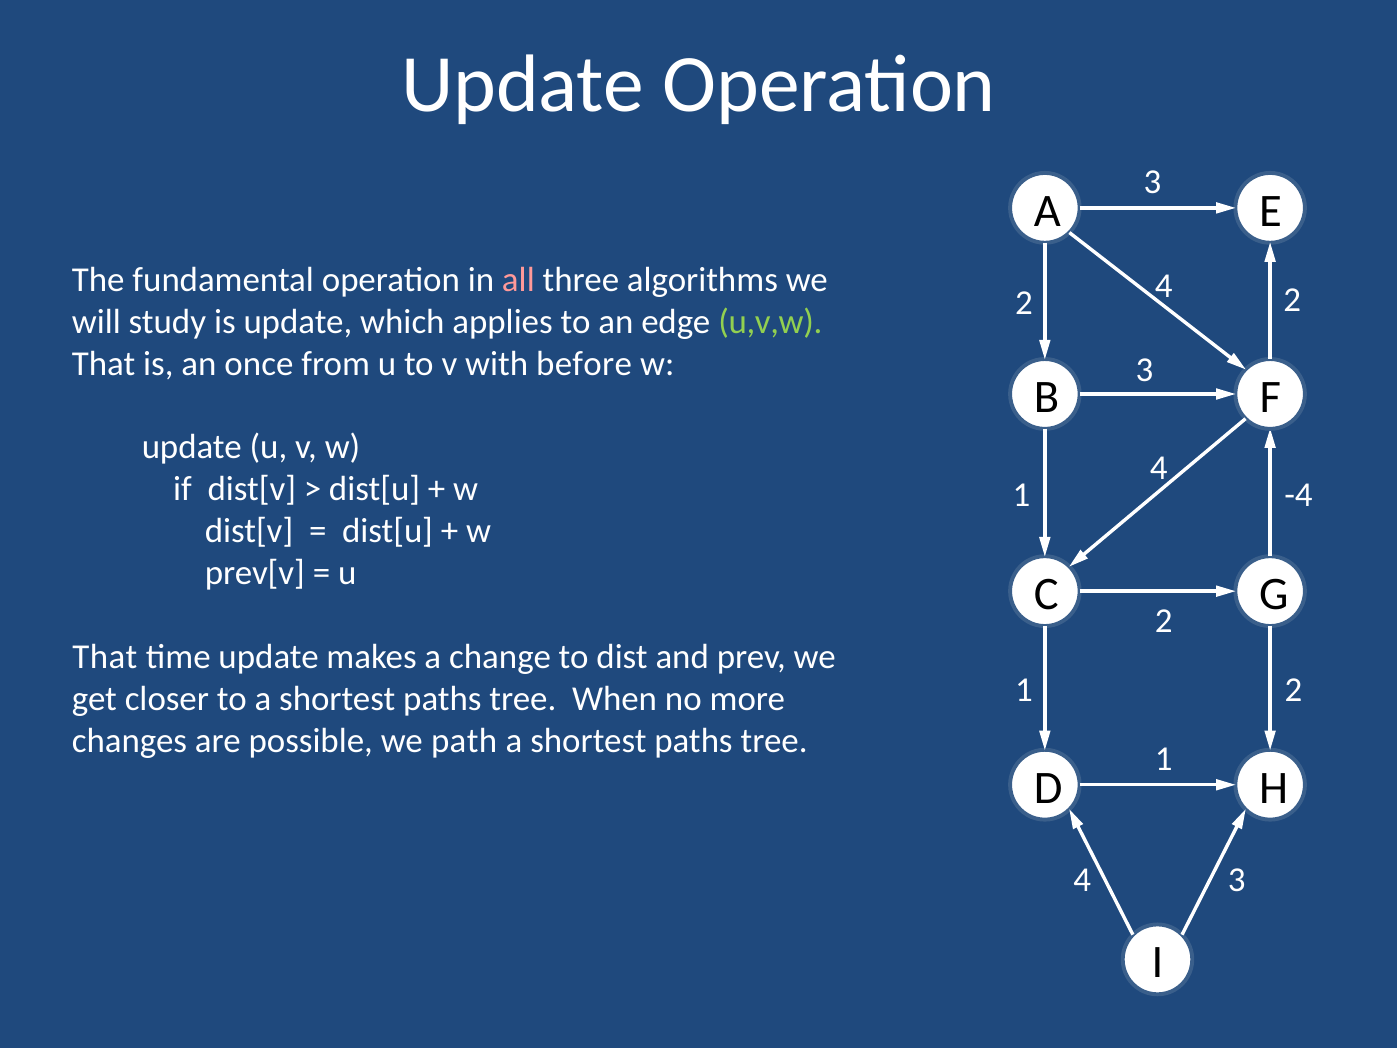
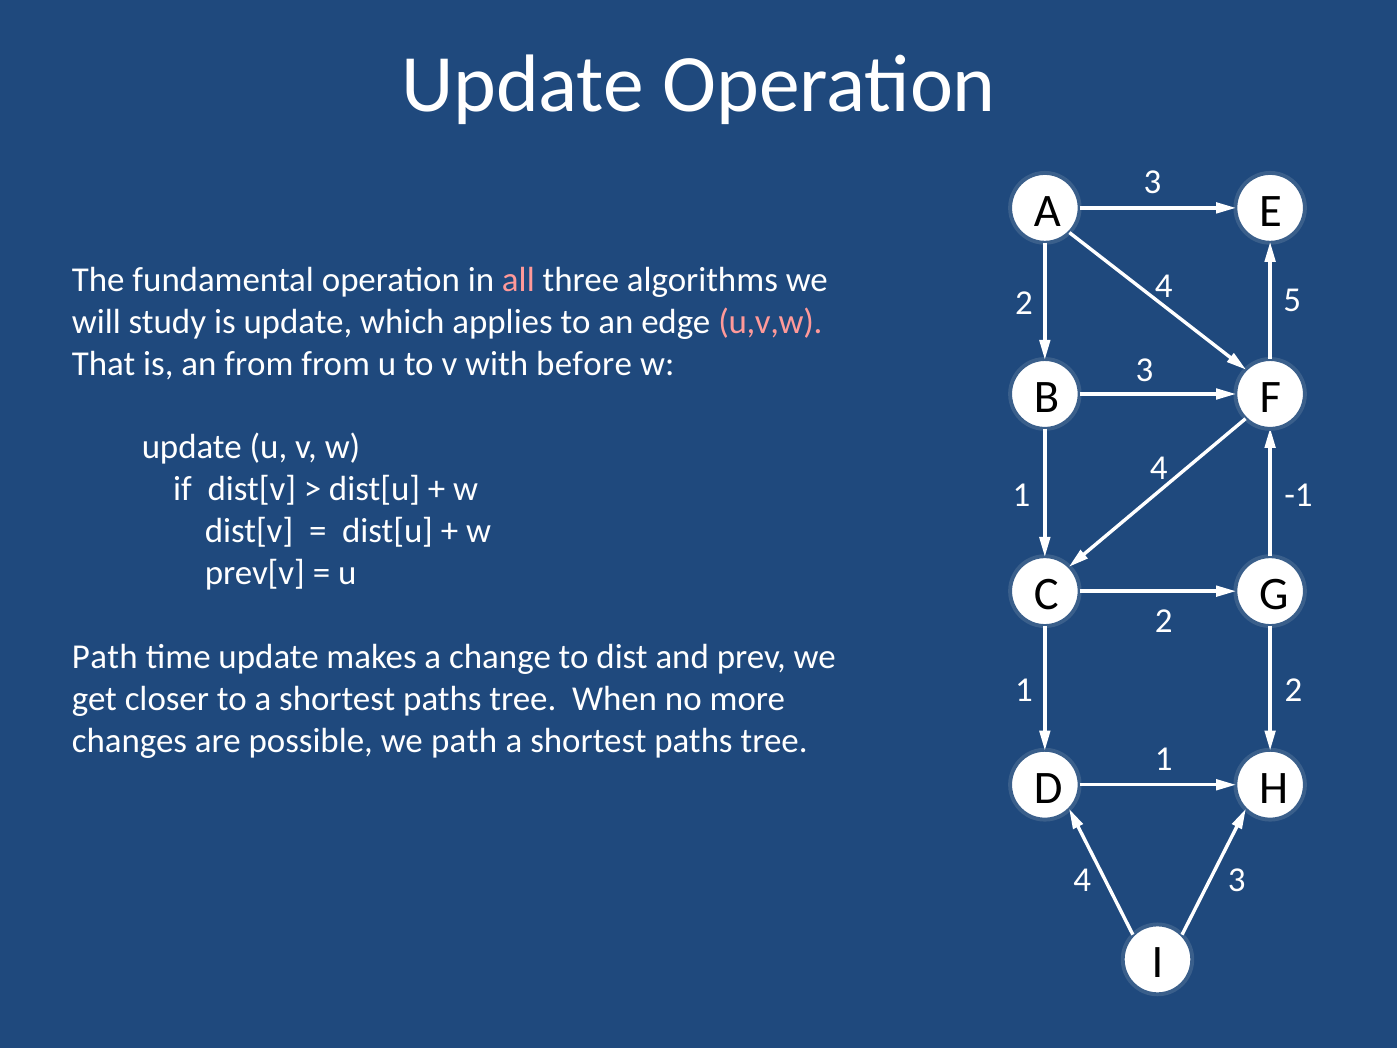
2 4 2: 2 -> 5
u,v,w colour: light green -> pink
an once: once -> from
-4: -4 -> -1
That at (105, 657): That -> Path
